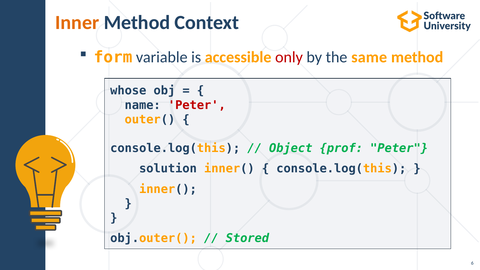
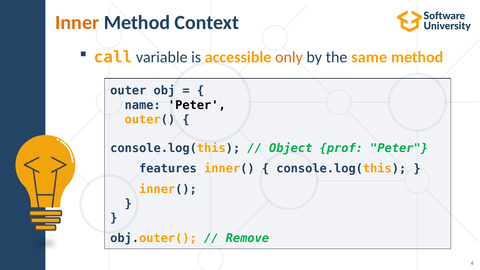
form: form -> call
only colour: red -> orange
whose: whose -> outer
Peter at (197, 105) colour: red -> black
solution: solution -> features
Stored: Stored -> Remove
